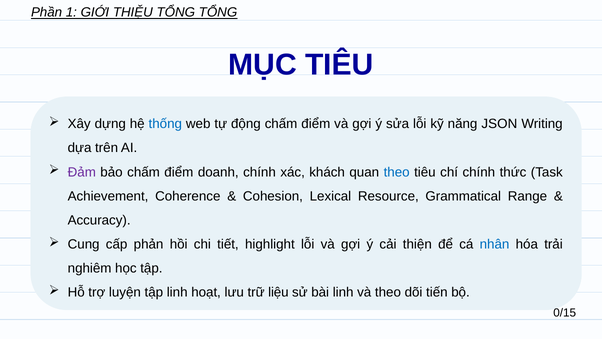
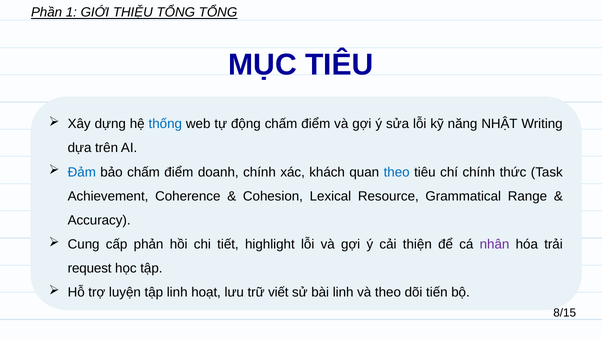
JSON: JSON -> NHẬT
Đảm colour: purple -> blue
nhân colour: blue -> purple
nghiêm: nghiêm -> request
liệu: liệu -> viết
0/15: 0/15 -> 8/15
